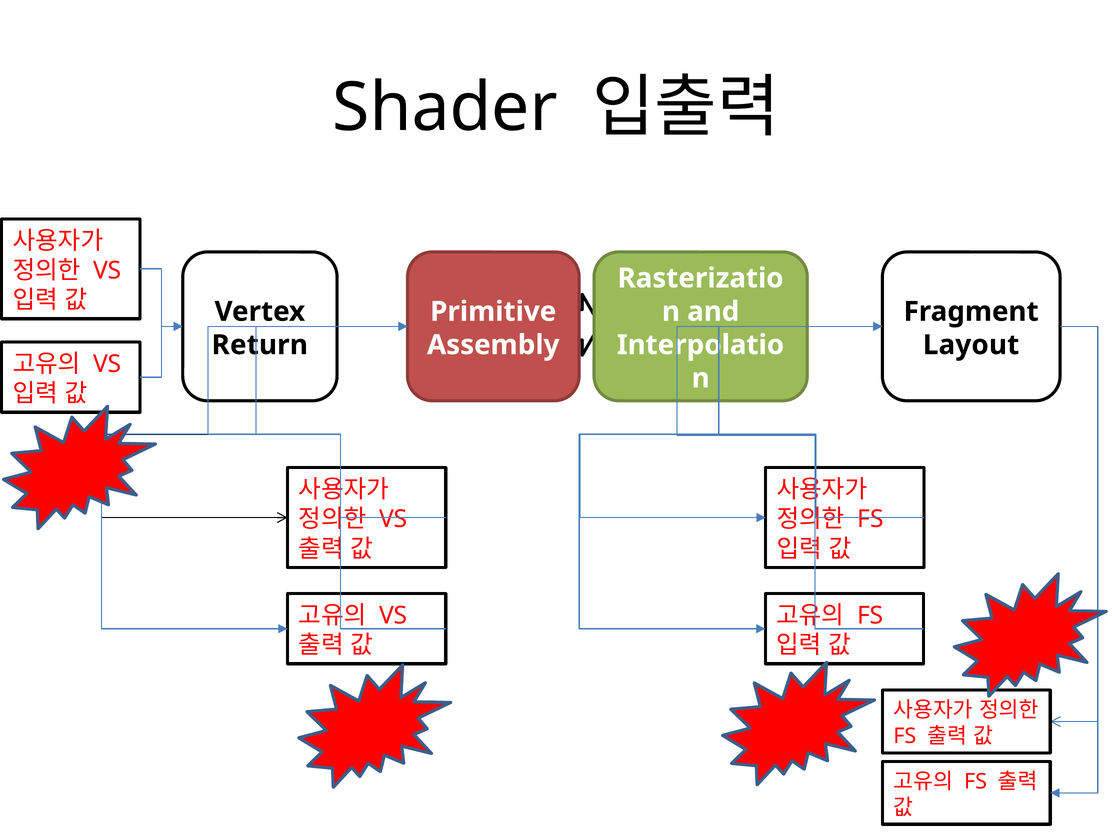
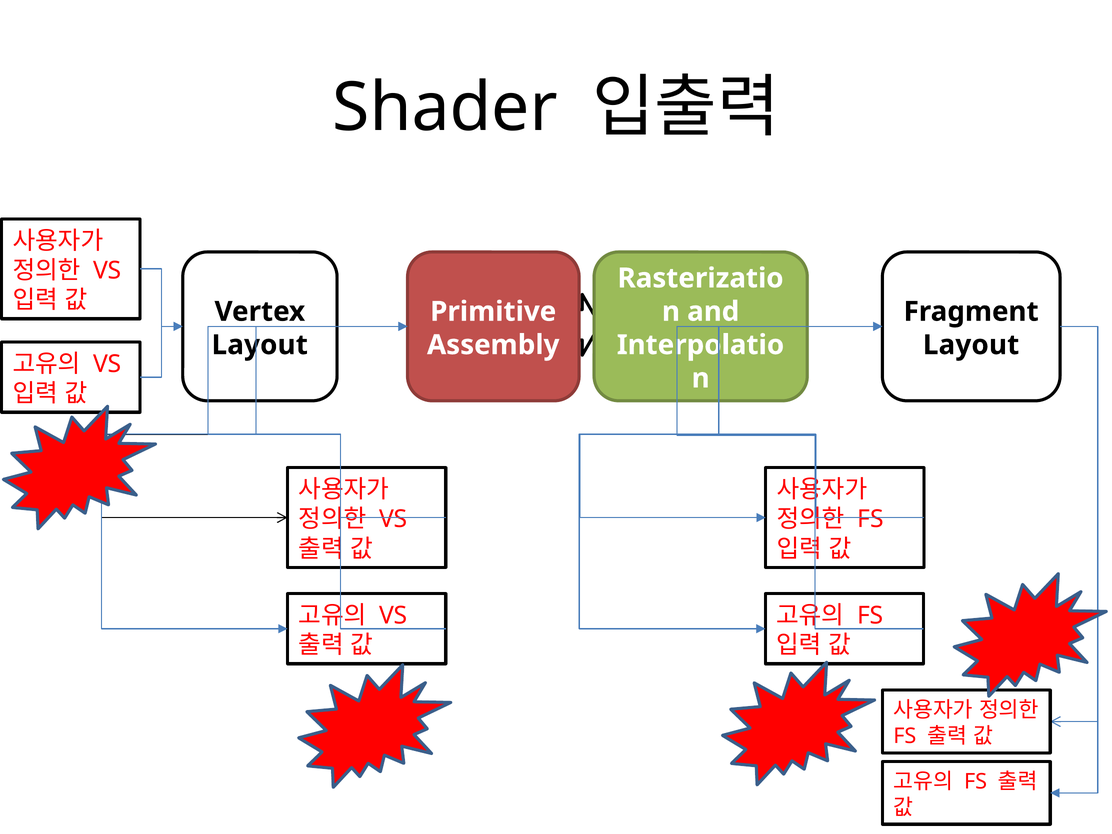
Return at (260, 345): Return -> Layout
